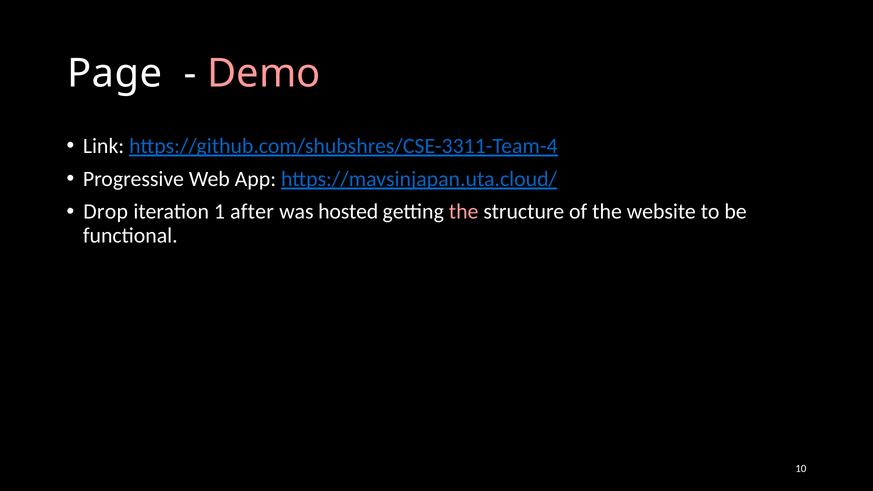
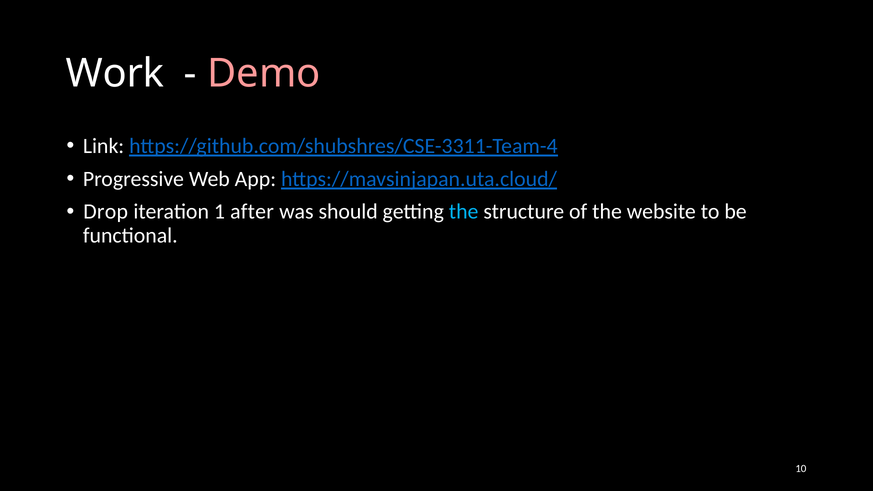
Page: Page -> Work
hosted: hosted -> should
the at (464, 212) colour: pink -> light blue
